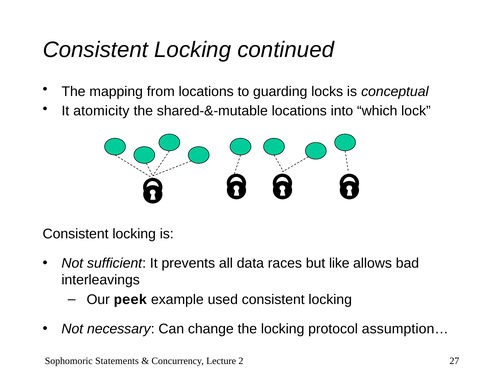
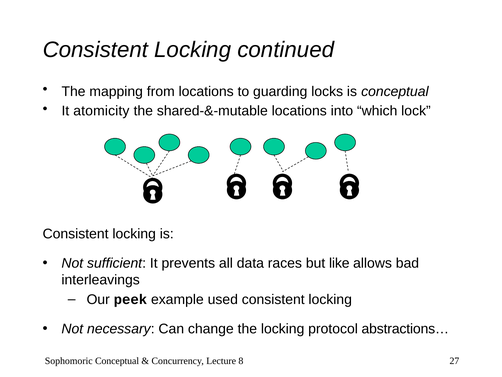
assumption…: assumption… -> abstractions…
Sophomoric Statements: Statements -> Conceptual
2: 2 -> 8
